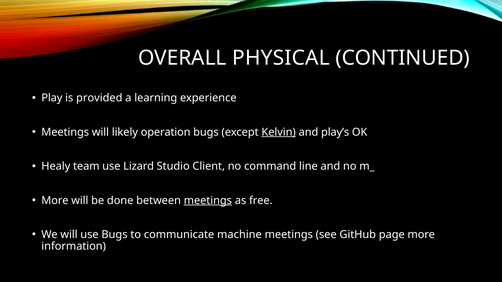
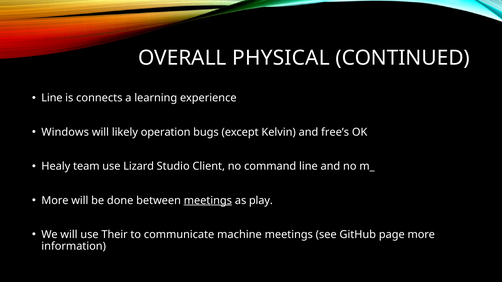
Play at (52, 98): Play -> Line
provided: provided -> connects
Meetings at (65, 132): Meetings -> Windows
Kelvin underline: present -> none
play’s: play’s -> free’s
free: free -> play
use Bugs: Bugs -> Their
